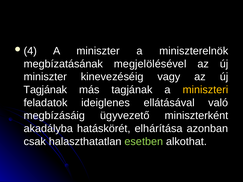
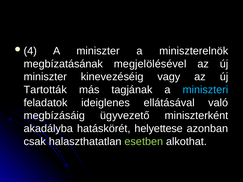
Tagjának at (45, 90): Tagjának -> Tartották
miniszteri colour: yellow -> light blue
elhárítása: elhárítása -> helyettese
